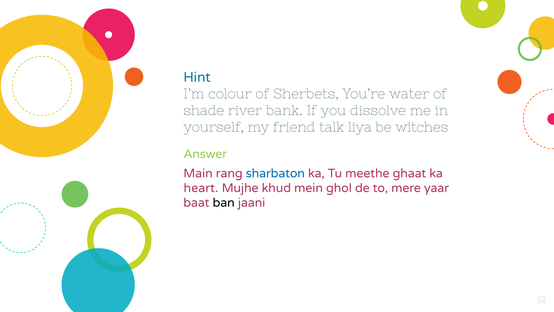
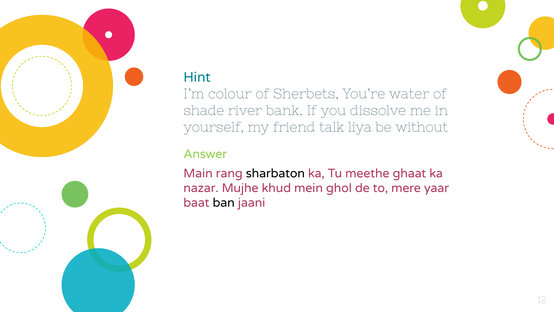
witches: witches -> without
sharbaton colour: blue -> black
heart: heart -> nazar
